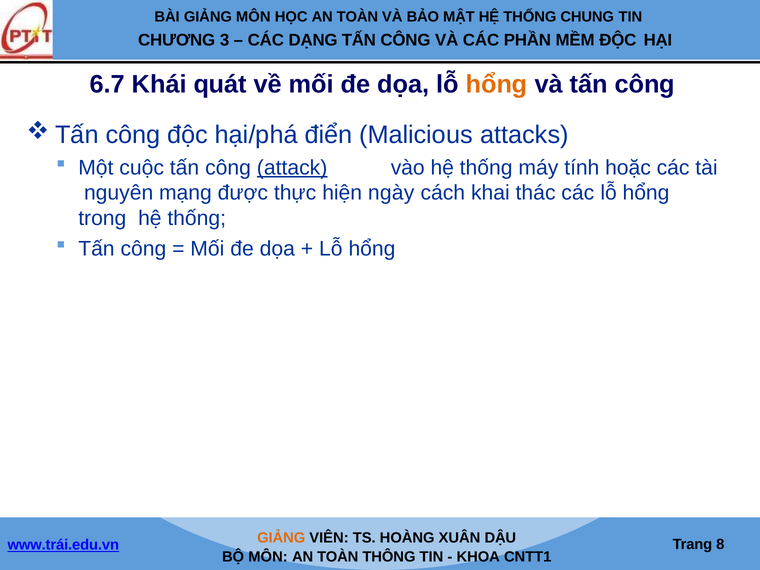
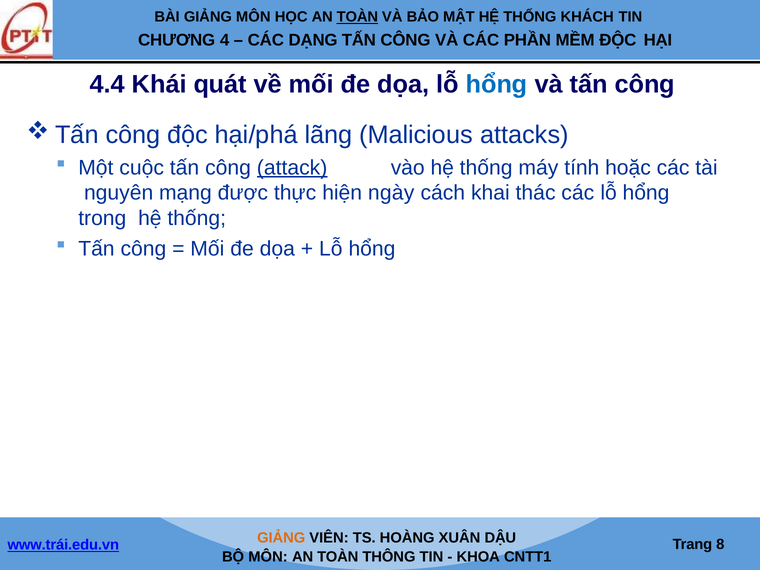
TOÀN at (357, 17) underline: none -> present
CHUNG: CHUNG -> KHÁCH
3: 3 -> 4
6.7: 6.7 -> 4.4
hổng at (497, 84) colour: orange -> blue
điển: điển -> lãng
